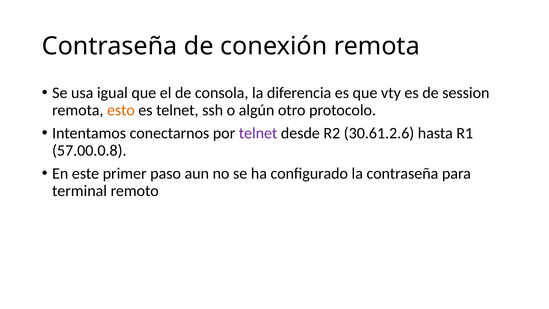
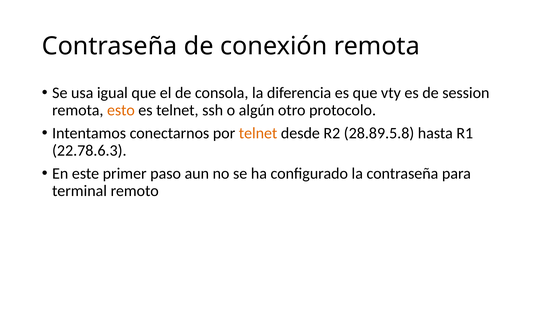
telnet at (258, 133) colour: purple -> orange
30.61.2.6: 30.61.2.6 -> 28.89.5.8
57.00.0.8: 57.00.0.8 -> 22.78.6.3
